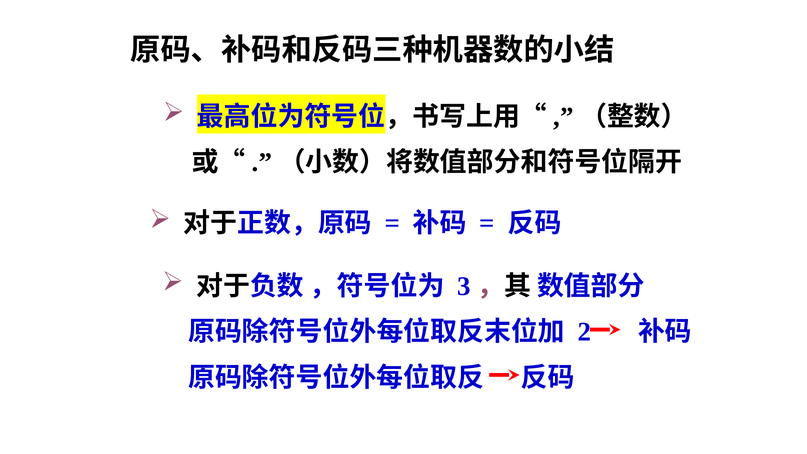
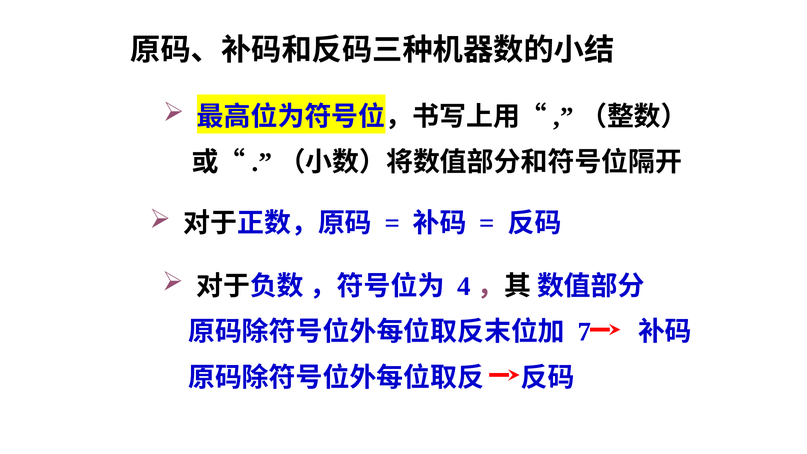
3: 3 -> 4
2: 2 -> 7
